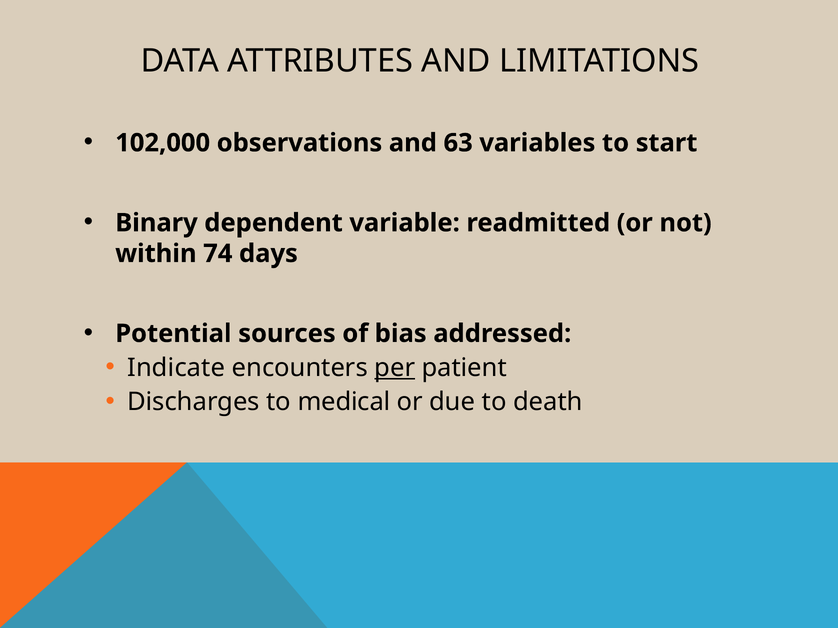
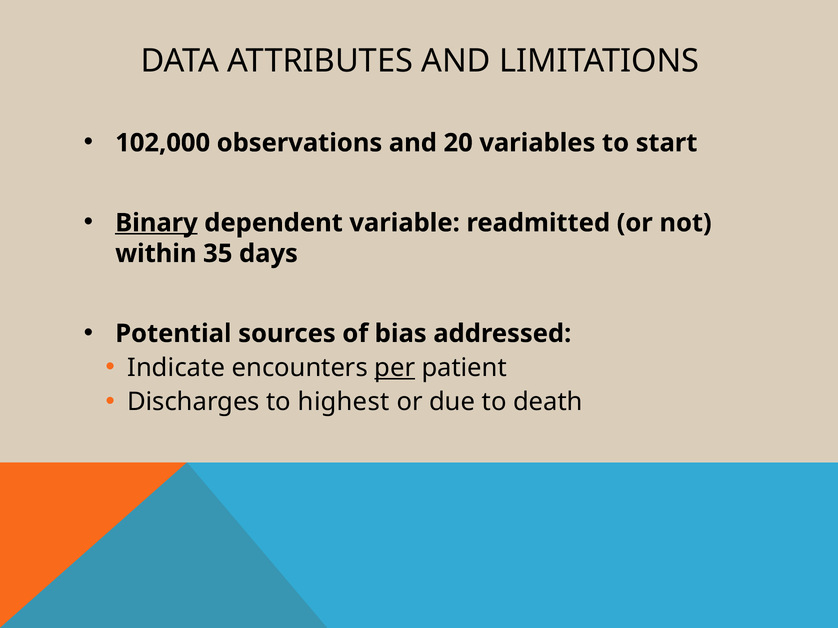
63: 63 -> 20
Binary underline: none -> present
74: 74 -> 35
medical: medical -> highest
